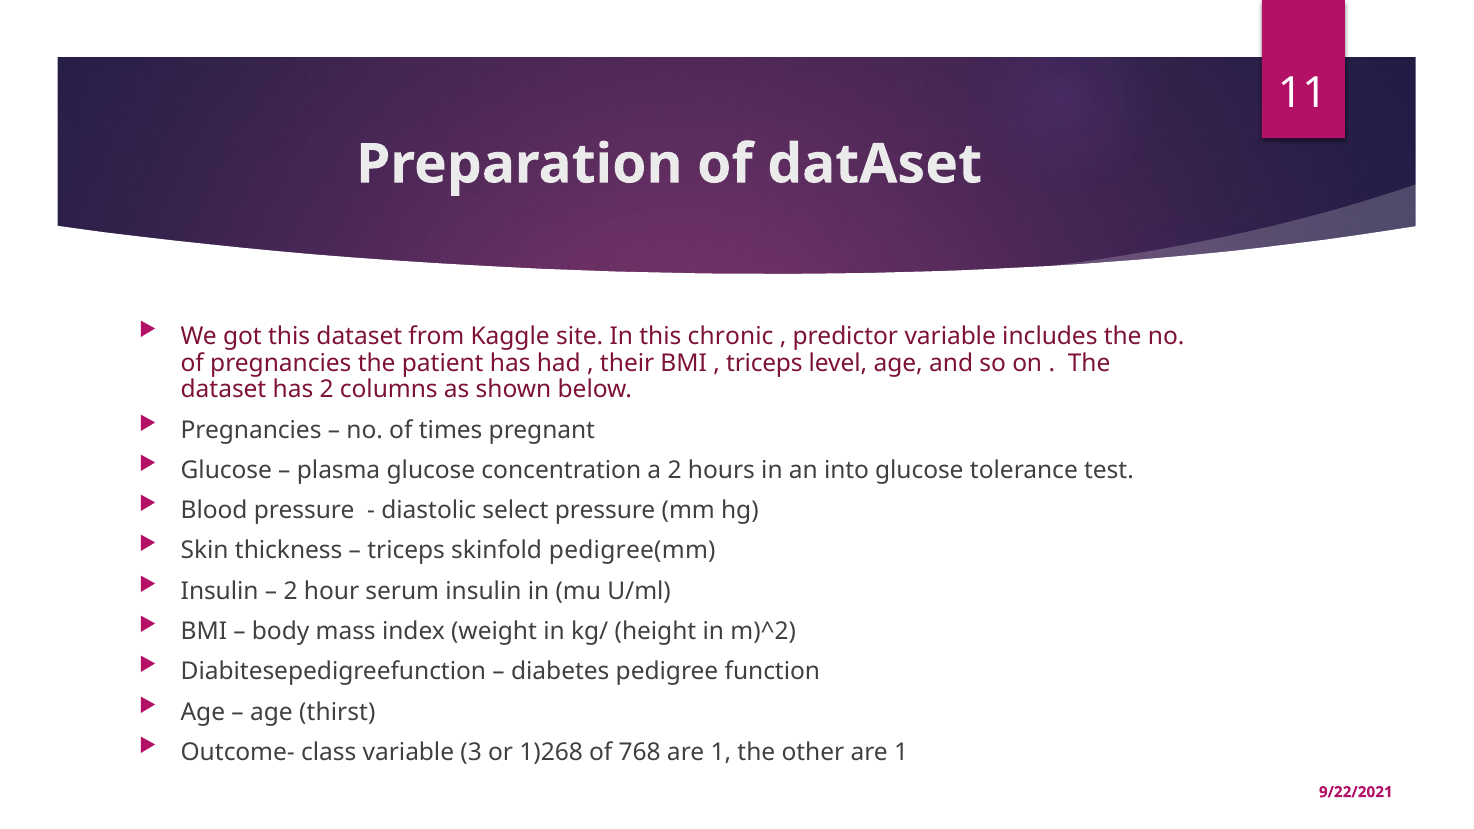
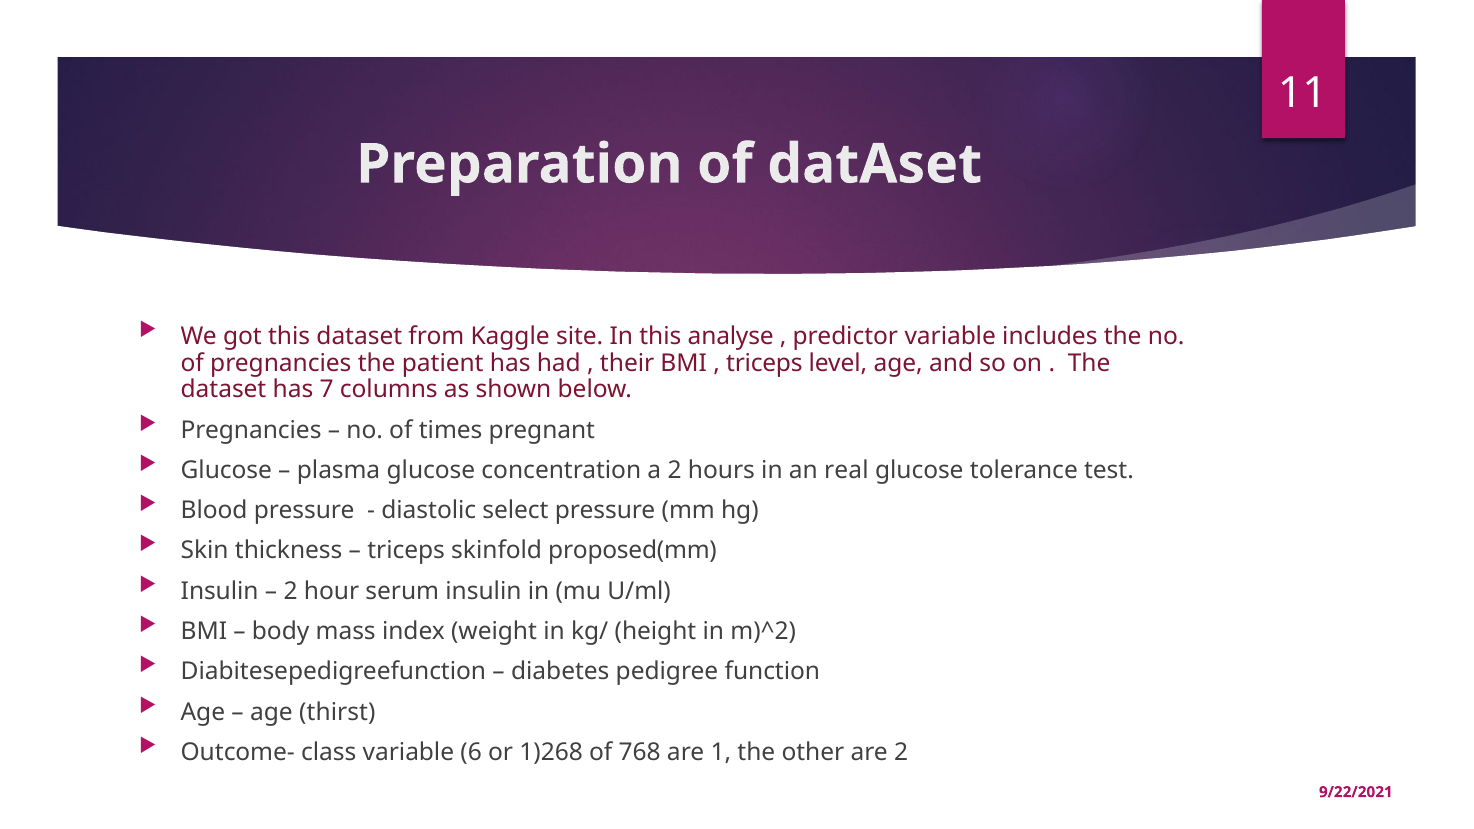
chronic: chronic -> analyse
has 2: 2 -> 7
into: into -> real
pedigree(mm: pedigree(mm -> proposed(mm
3: 3 -> 6
other are 1: 1 -> 2
